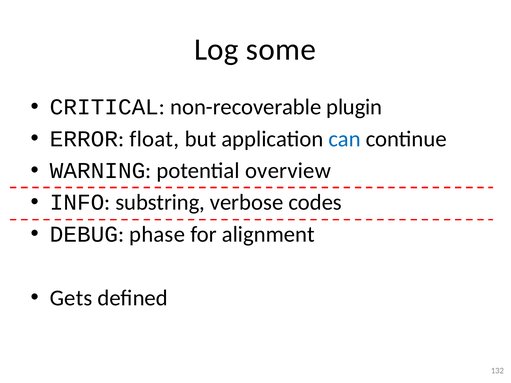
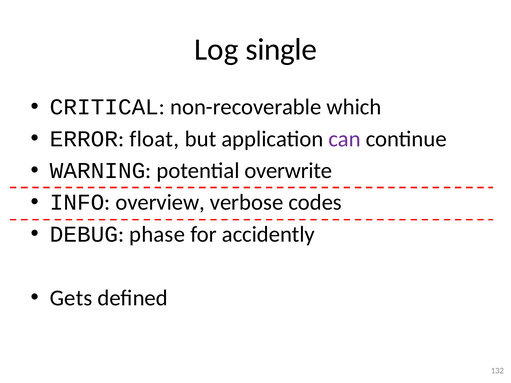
some: some -> single
plugin: plugin -> which
can colour: blue -> purple
overview: overview -> overwrite
substring: substring -> overview
alignment: alignment -> accidently
